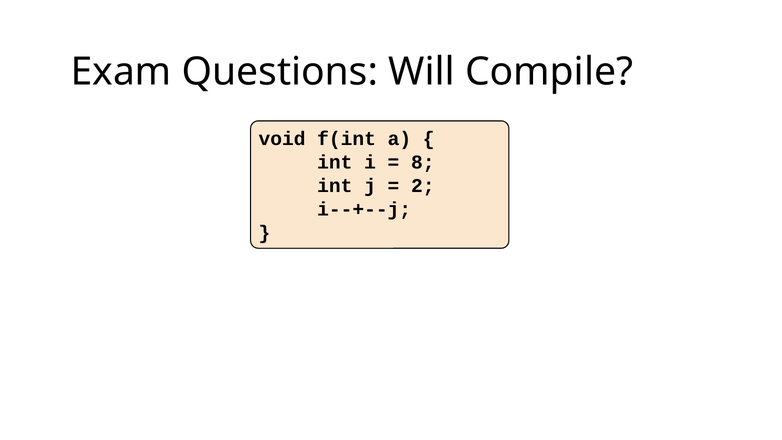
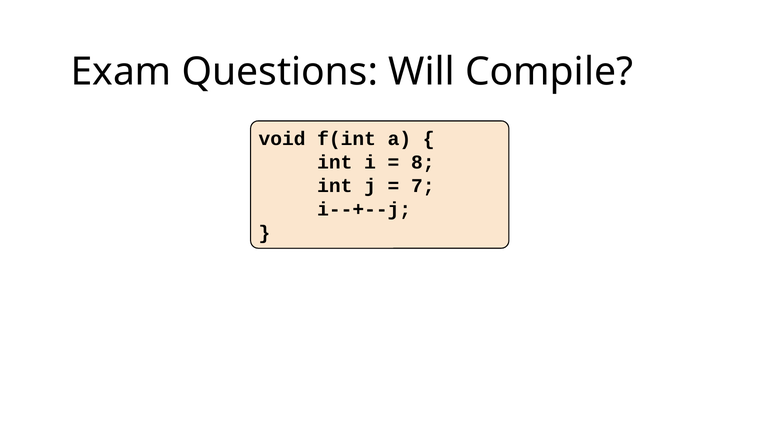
2: 2 -> 7
